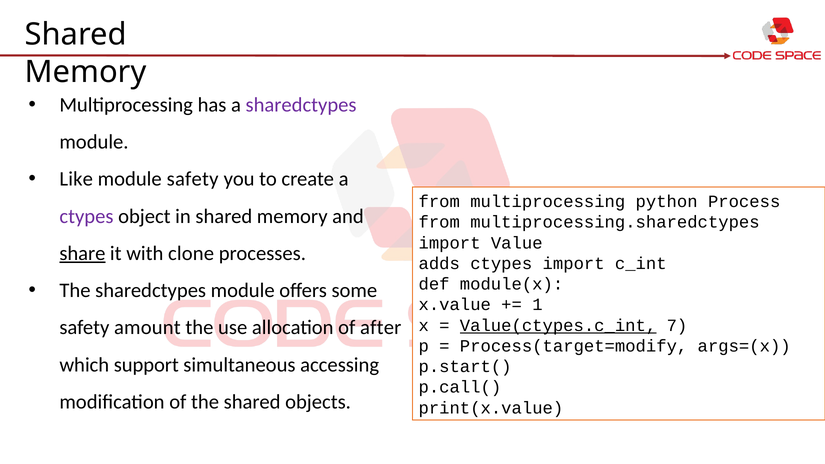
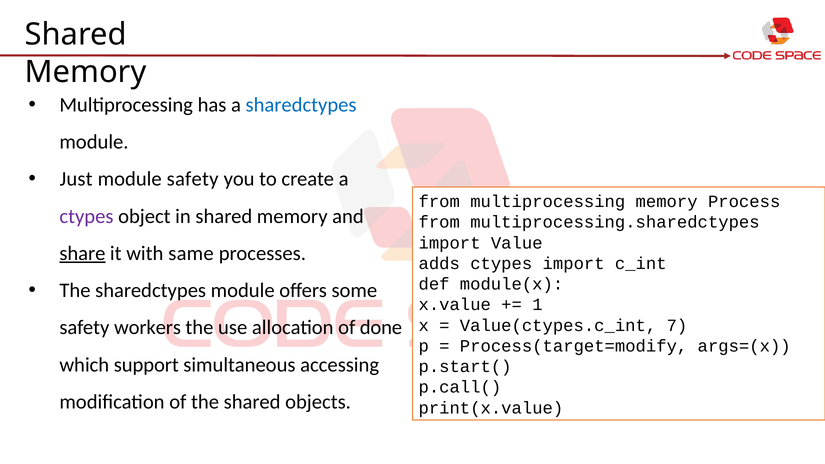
sharedctypes at (301, 105) colour: purple -> blue
Like: Like -> Just
multiprocessing python: python -> memory
clone: clone -> same
Value(ctypes.c_int underline: present -> none
amount: amount -> workers
after: after -> done
